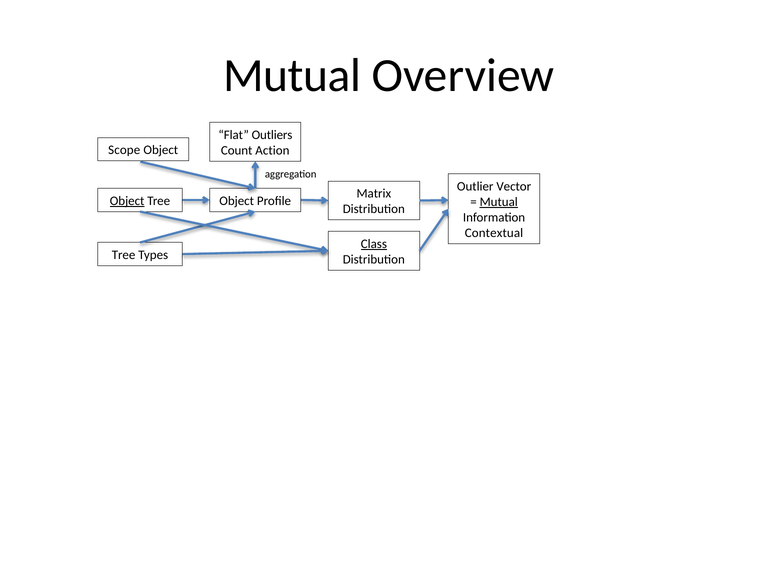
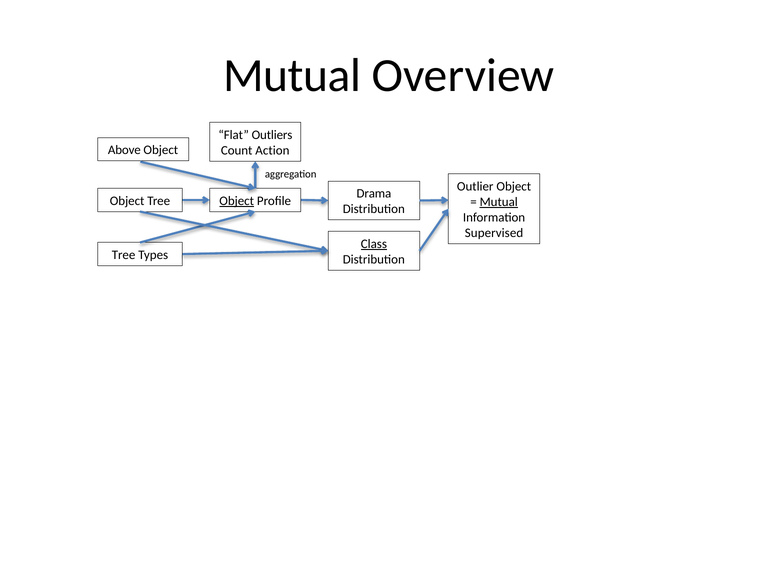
Scope: Scope -> Above
Outlier Vector: Vector -> Object
Matrix: Matrix -> Drama
Object at (127, 201) underline: present -> none
Object at (237, 201) underline: none -> present
Contextual: Contextual -> Supervised
